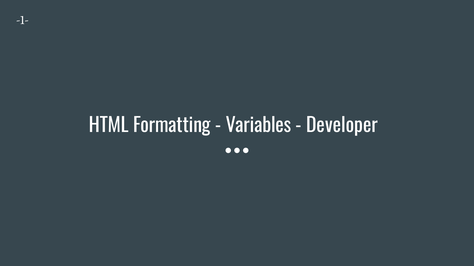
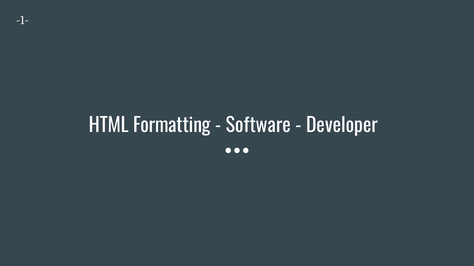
Variables: Variables -> Software
